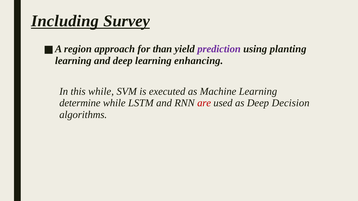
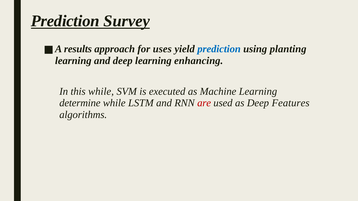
Including at (65, 21): Including -> Prediction
region: region -> results
than: than -> uses
prediction at (219, 49) colour: purple -> blue
Decision: Decision -> Features
